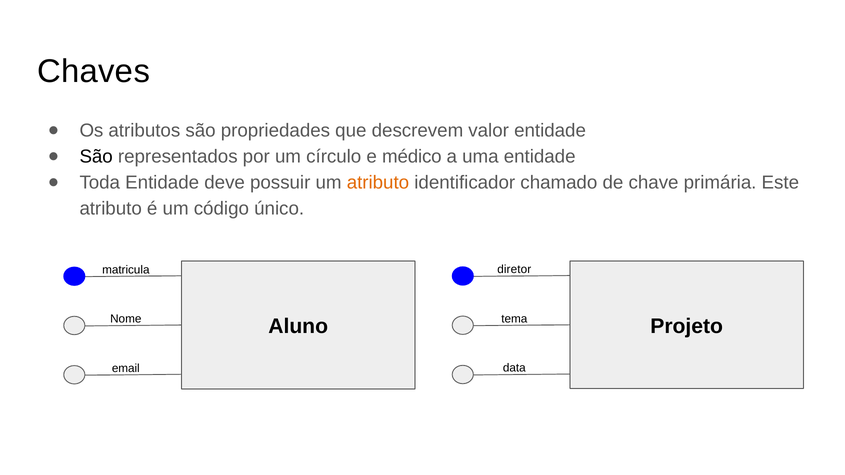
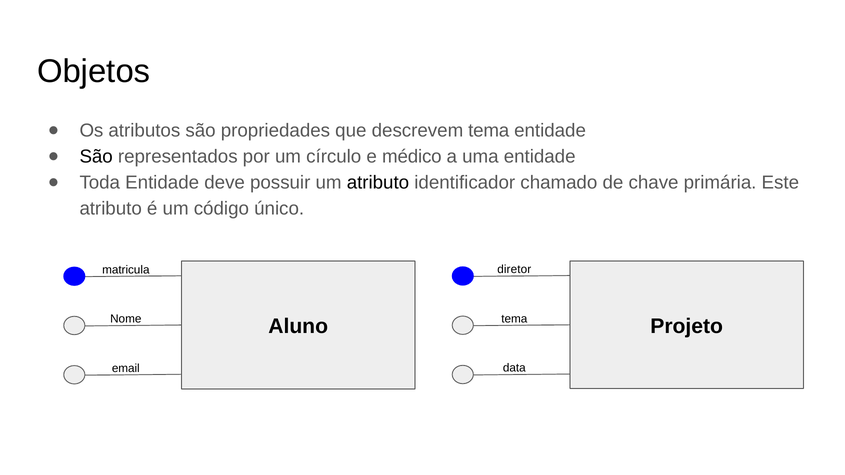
Chaves: Chaves -> Objetos
descrevem valor: valor -> tema
atributo at (378, 183) colour: orange -> black
